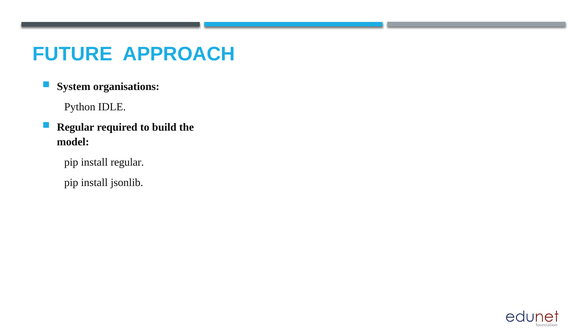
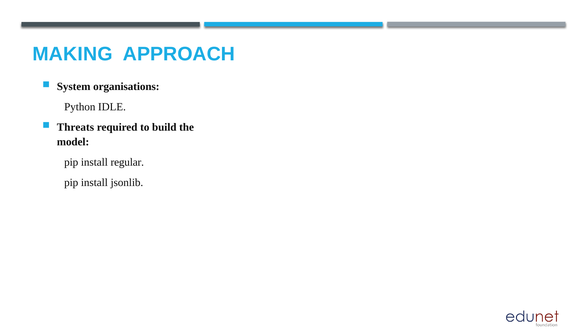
FUTURE: FUTURE -> MAKING
Regular at (76, 127): Regular -> Threats
